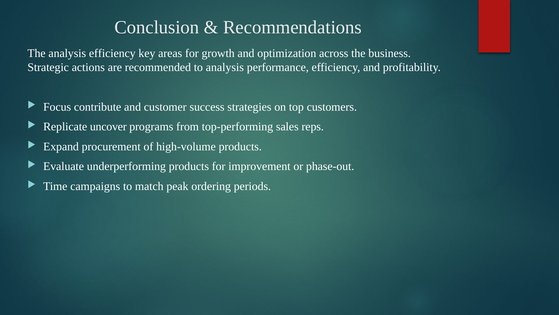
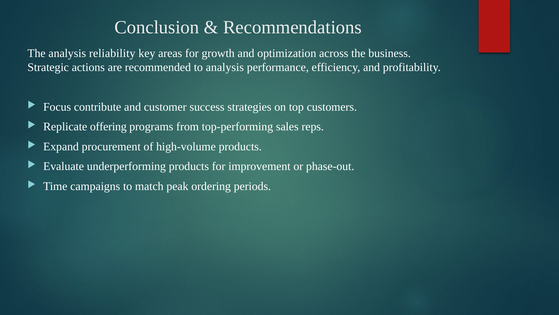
analysis efficiency: efficiency -> reliability
uncover: uncover -> offering
